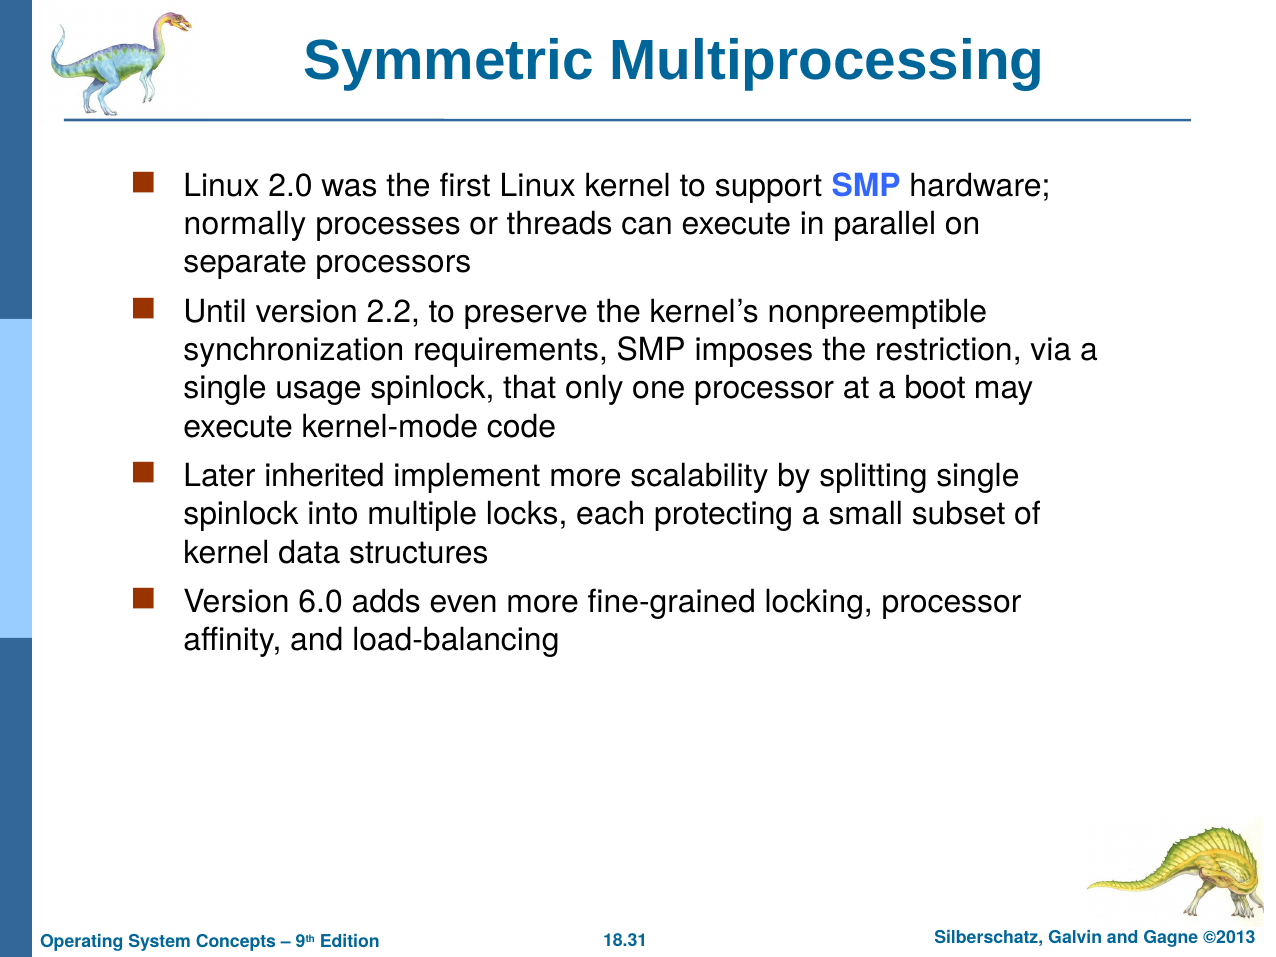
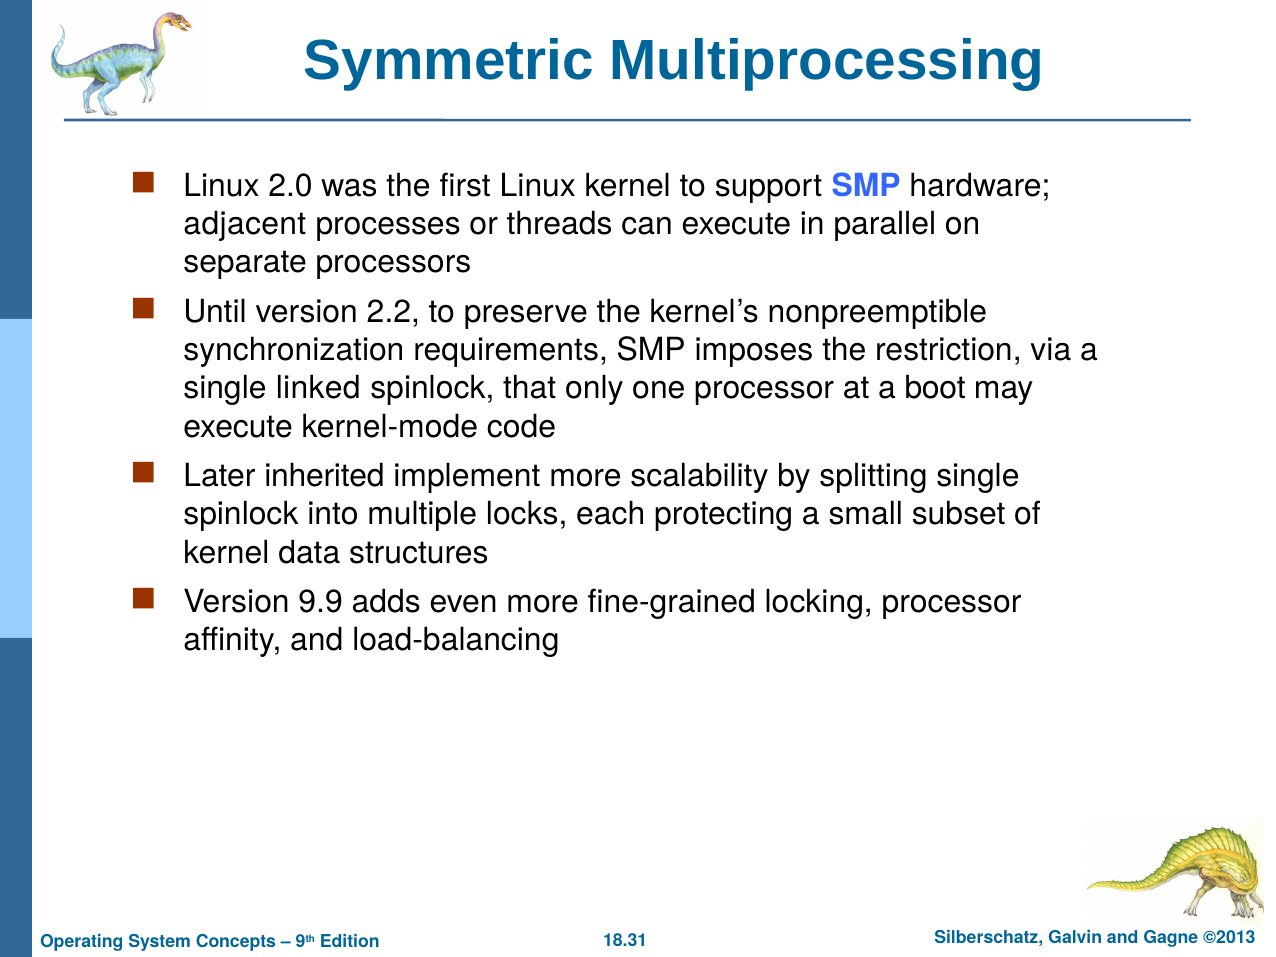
normally: normally -> adjacent
usage: usage -> linked
6.0: 6.0 -> 9.9
